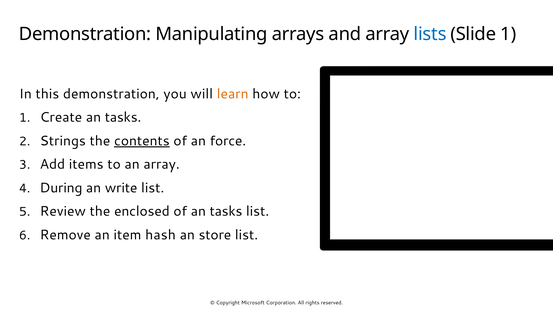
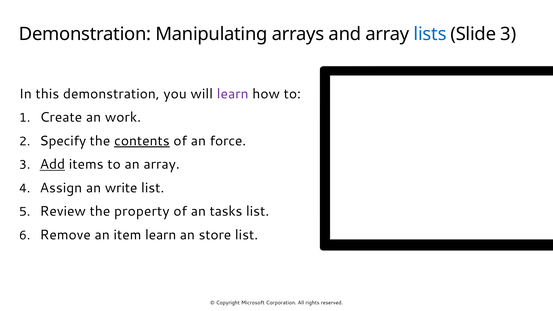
Slide 1: 1 -> 3
learn at (233, 94) colour: orange -> purple
Create an tasks: tasks -> work
Strings: Strings -> Specify
Add underline: none -> present
During: During -> Assign
enclosed: enclosed -> property
item hash: hash -> learn
